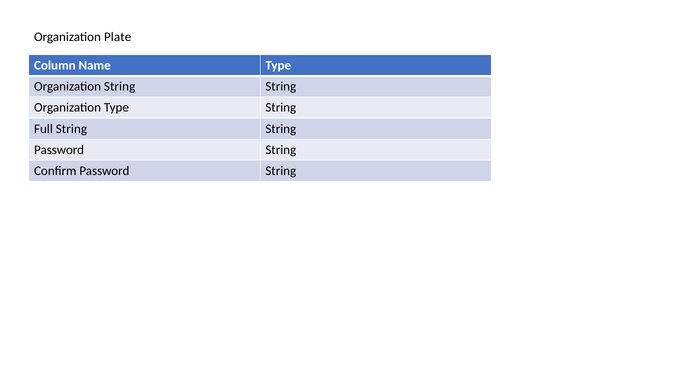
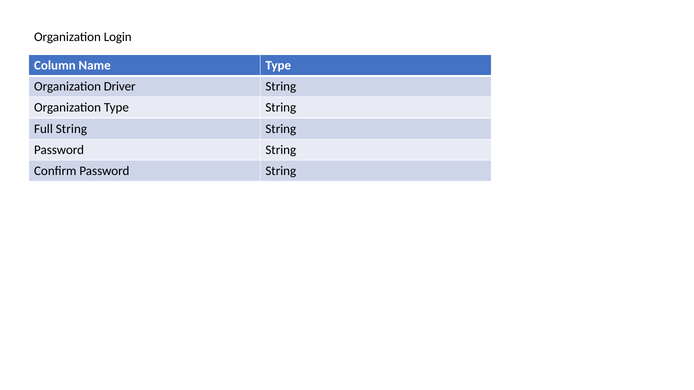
Plate: Plate -> Login
Organization String: String -> Driver
